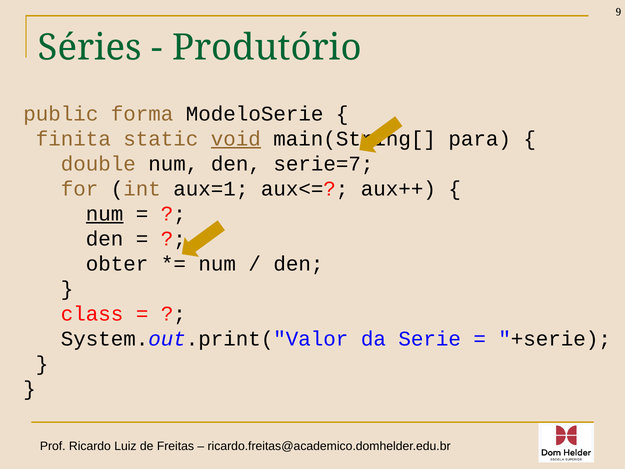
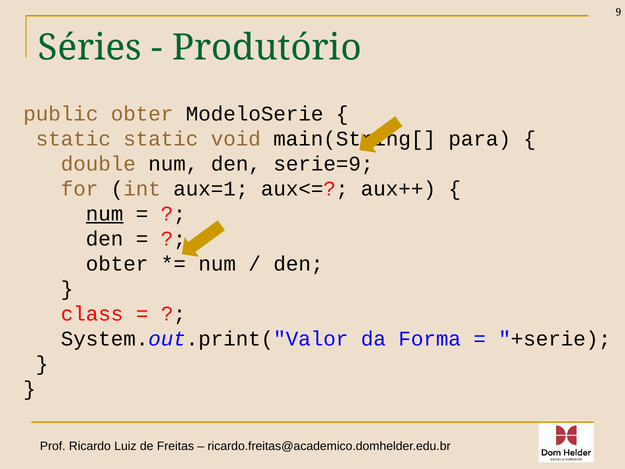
public forma: forma -> obter
finita at (73, 139): finita -> static
void underline: present -> none
serie=7: serie=7 -> serie=9
Serie: Serie -> Forma
